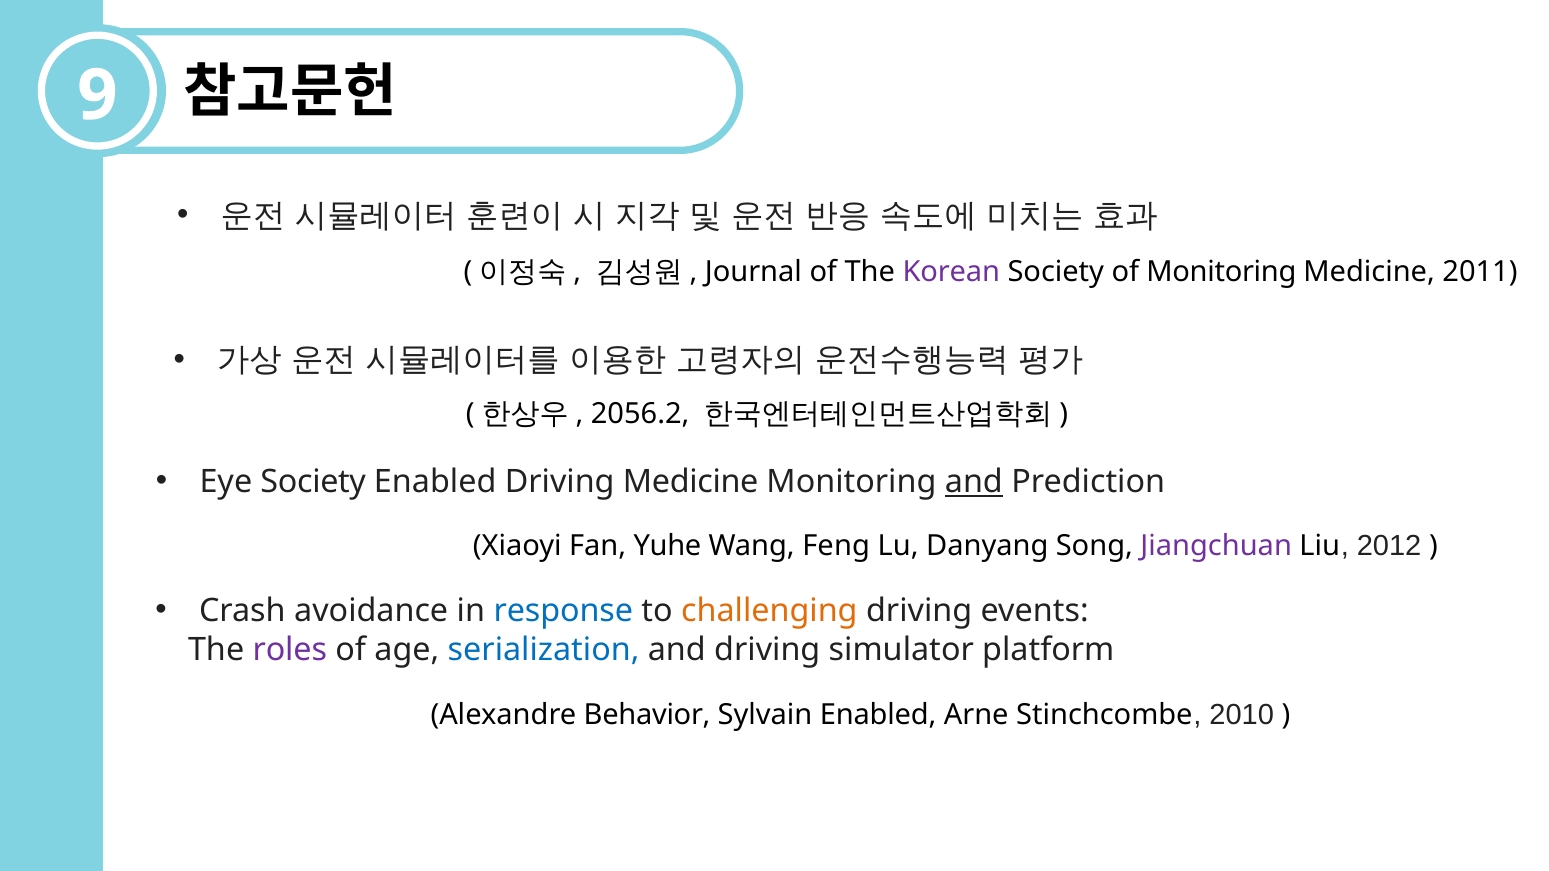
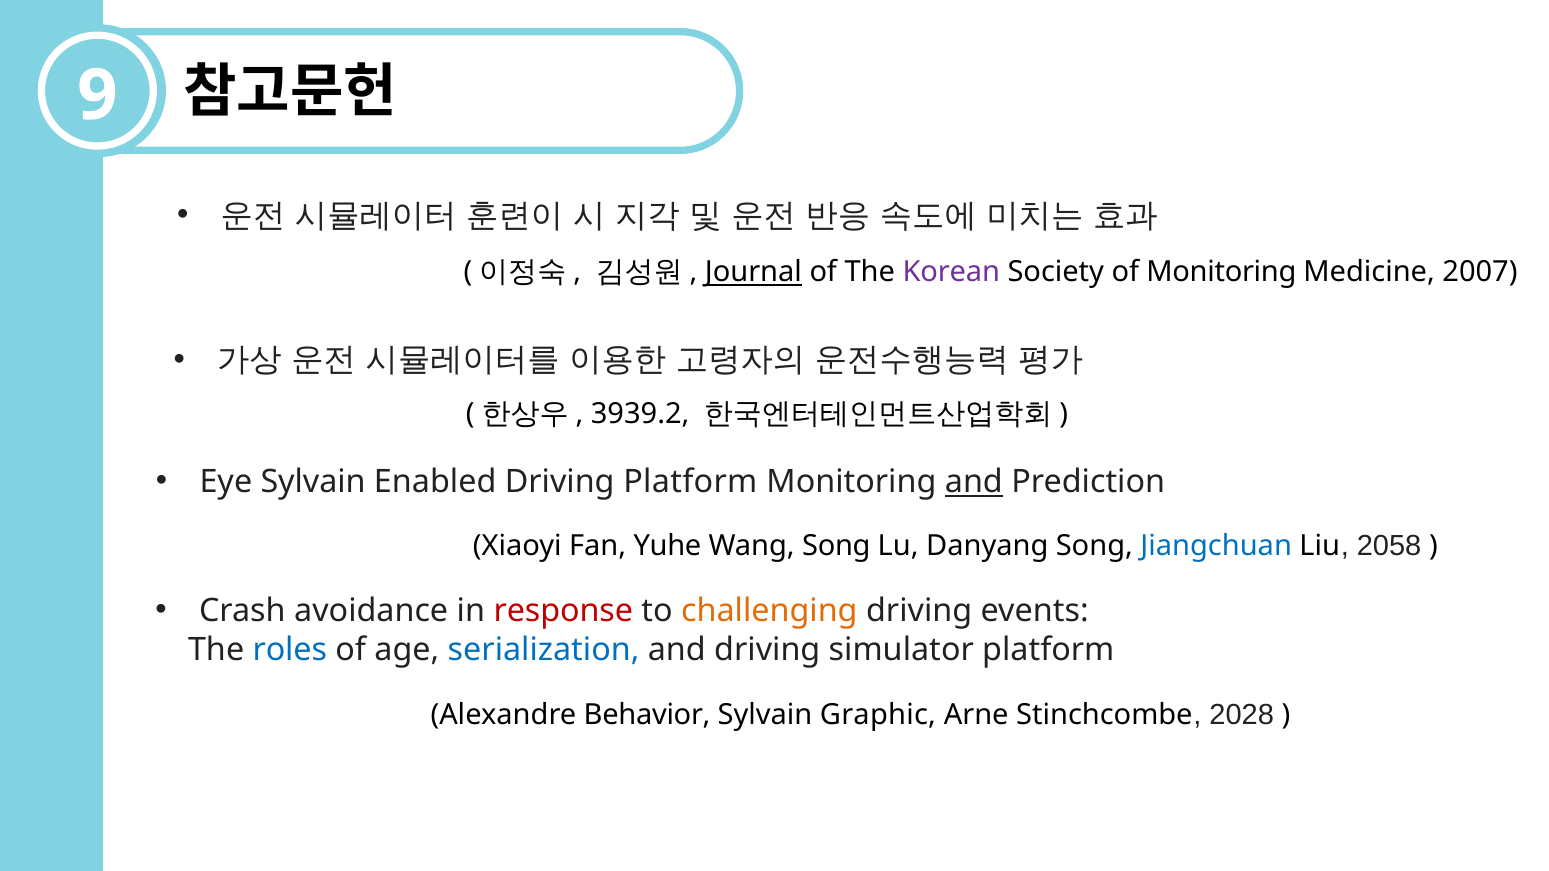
Journal underline: none -> present
2011: 2011 -> 2007
2056.2: 2056.2 -> 3939.2
Eye Society: Society -> Sylvain
Driving Medicine: Medicine -> Platform
Wang Feng: Feng -> Song
Jiangchuan colour: purple -> blue
2012: 2012 -> 2058
response colour: blue -> red
roles colour: purple -> blue
Sylvain Enabled: Enabled -> Graphic
2010: 2010 -> 2028
